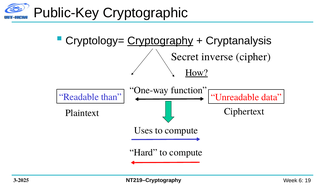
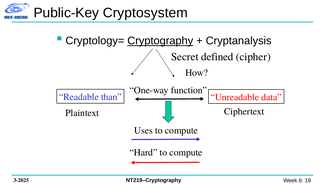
Cryptographic: Cryptographic -> Cryptosystem
inverse: inverse -> defined
How underline: present -> none
